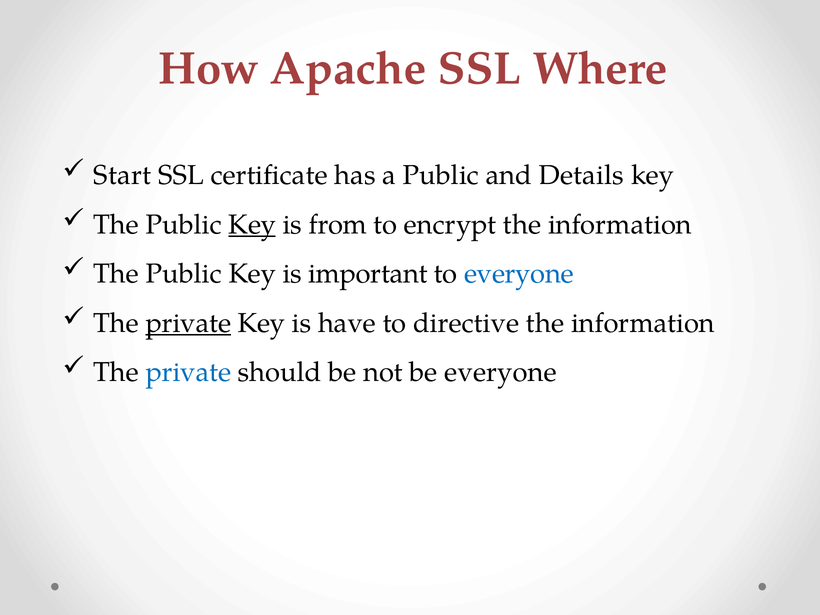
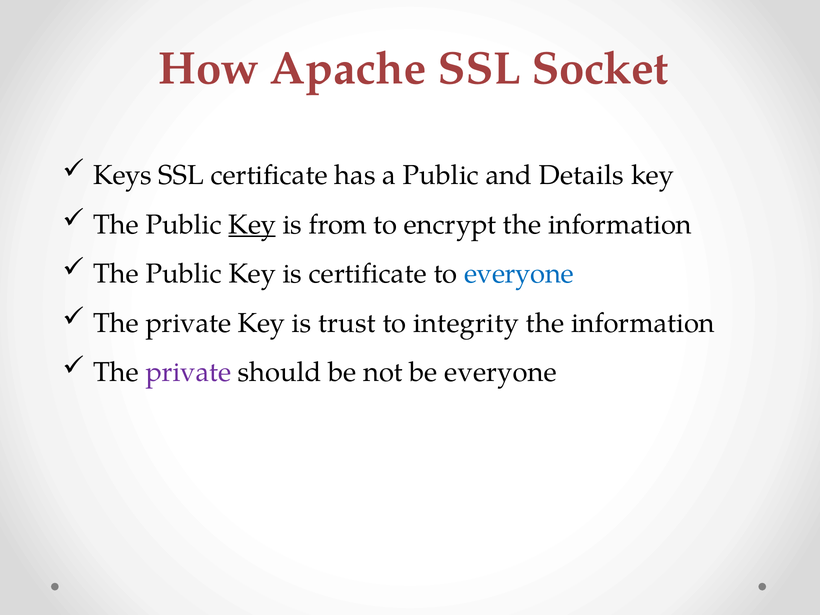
Where: Where -> Socket
Start: Start -> Keys
is important: important -> certificate
private at (188, 323) underline: present -> none
have: have -> trust
directive: directive -> integrity
private at (188, 372) colour: blue -> purple
